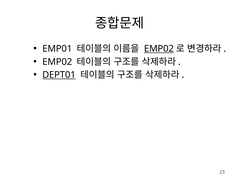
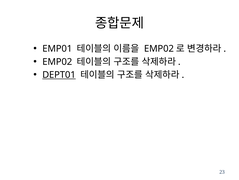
EMP02 at (159, 49) underline: present -> none
